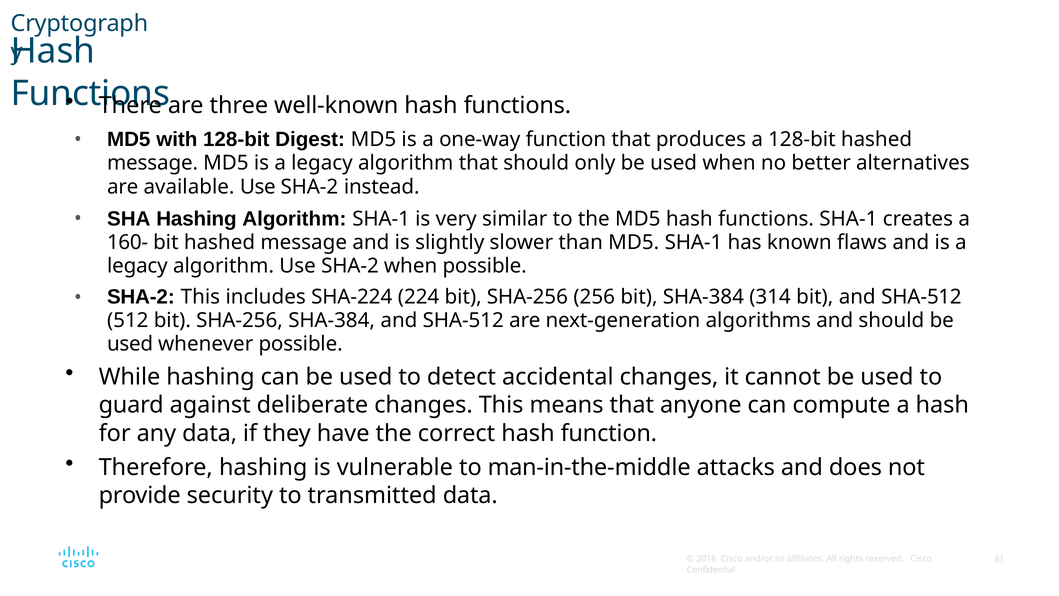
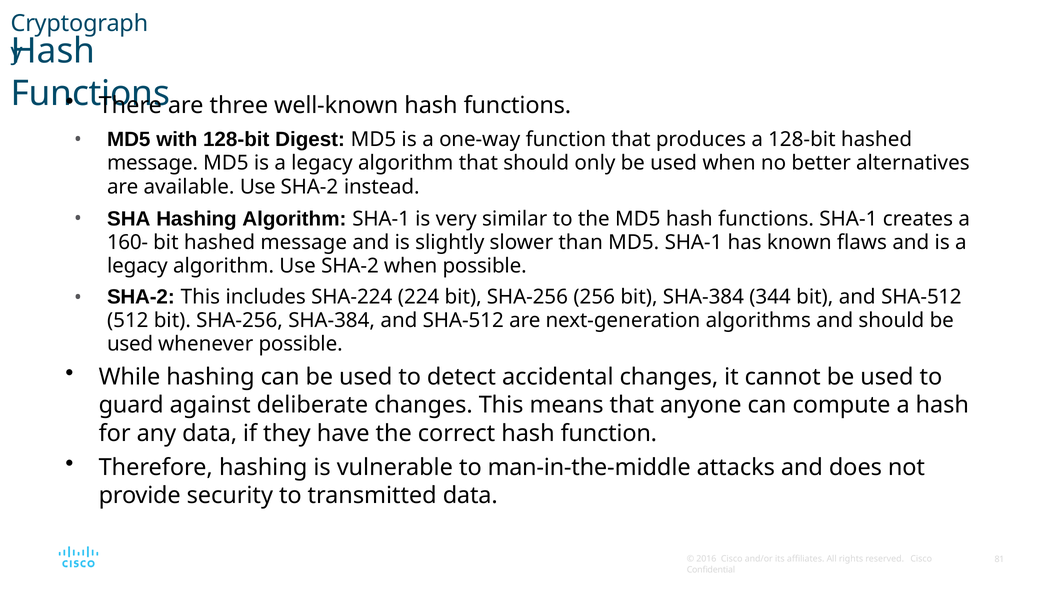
314: 314 -> 344
